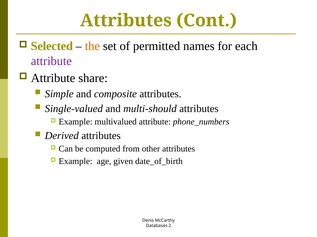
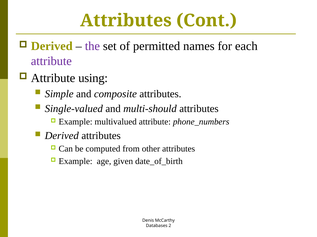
Selected at (52, 46): Selected -> Derived
the colour: orange -> purple
share: share -> using
